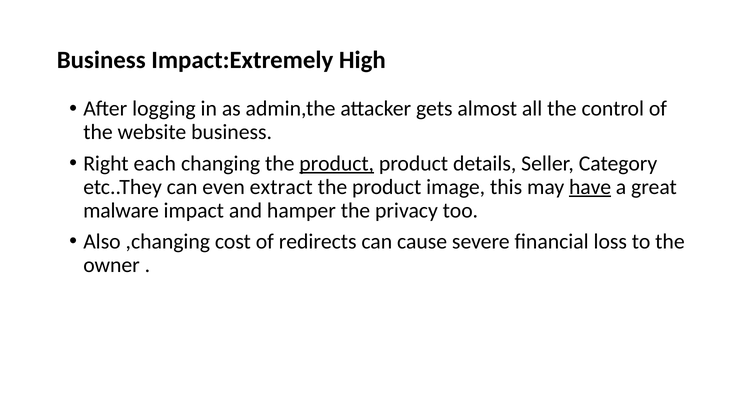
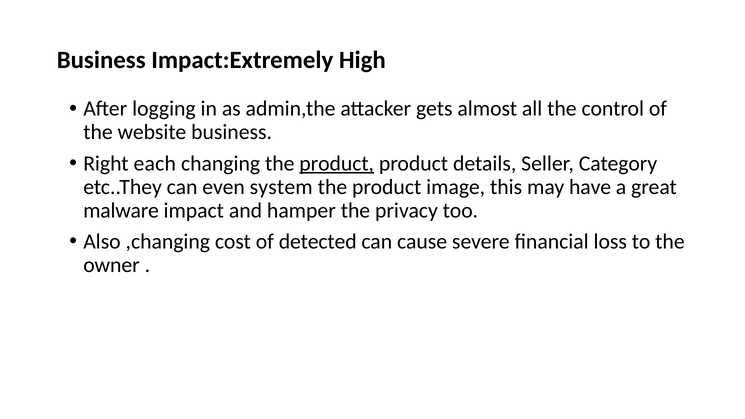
extract: extract -> system
have underline: present -> none
redirects: redirects -> detected
